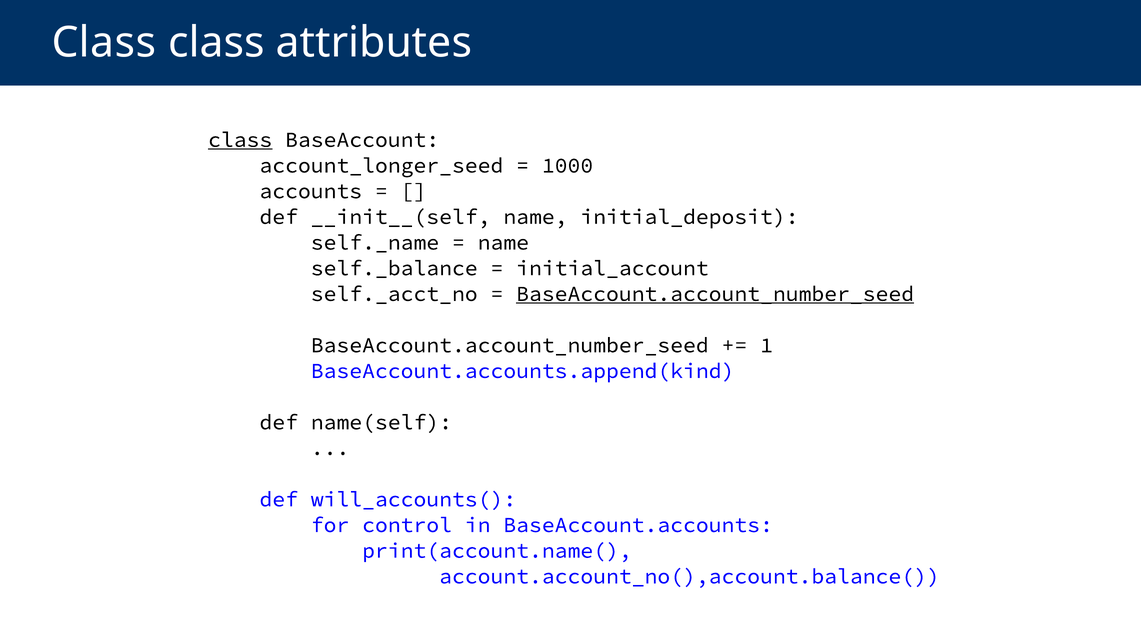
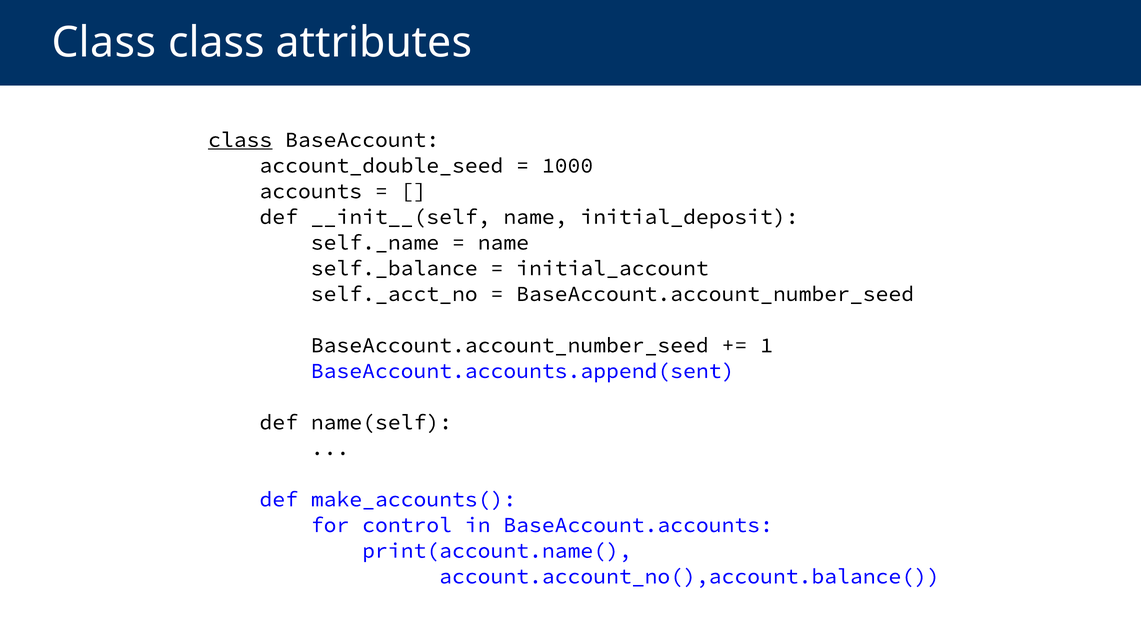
account_longer_seed: account_longer_seed -> account_double_seed
BaseAccount.account_number_seed at (715, 294) underline: present -> none
BaseAccount.accounts.append(kind: BaseAccount.accounts.append(kind -> BaseAccount.accounts.append(sent
will_accounts(: will_accounts( -> make_accounts(
